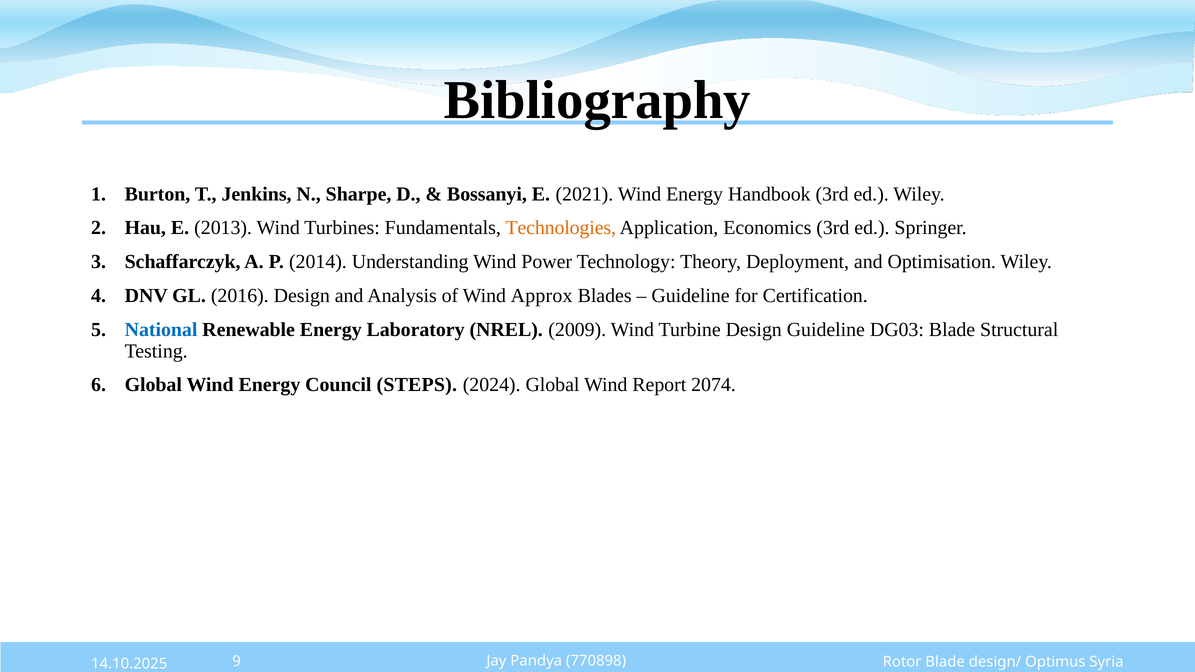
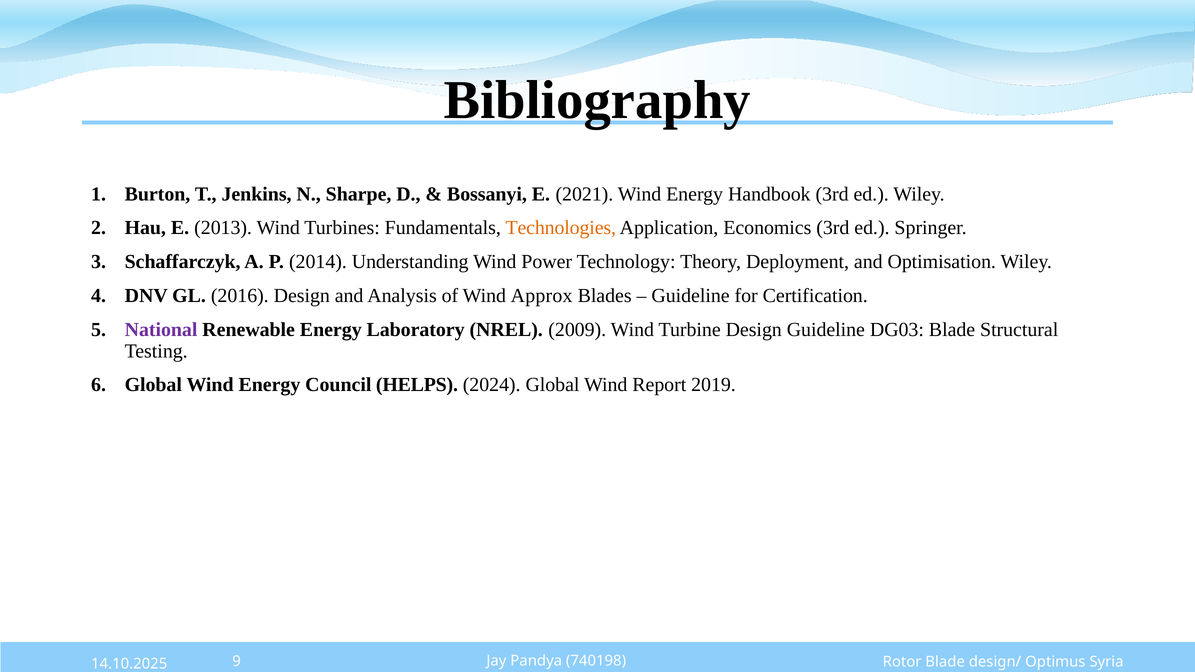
National colour: blue -> purple
STEPS: STEPS -> HELPS
2074: 2074 -> 2019
770898: 770898 -> 740198
